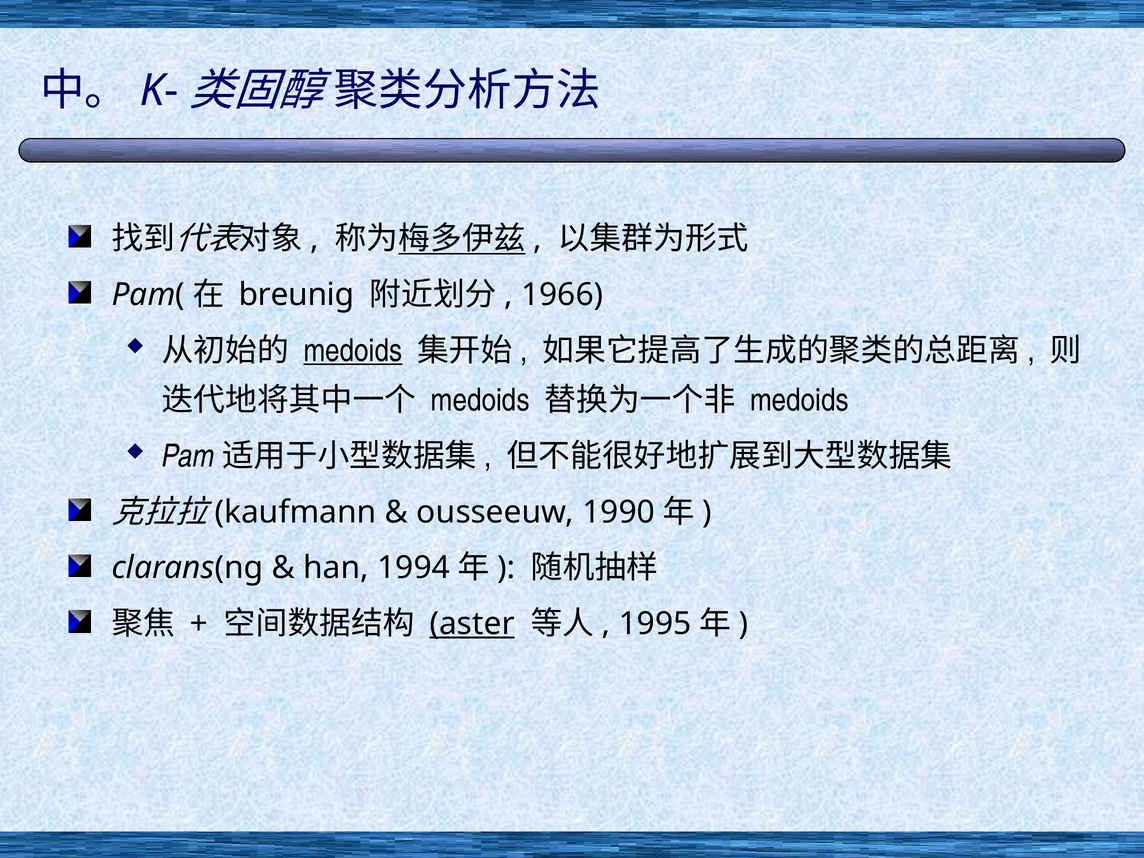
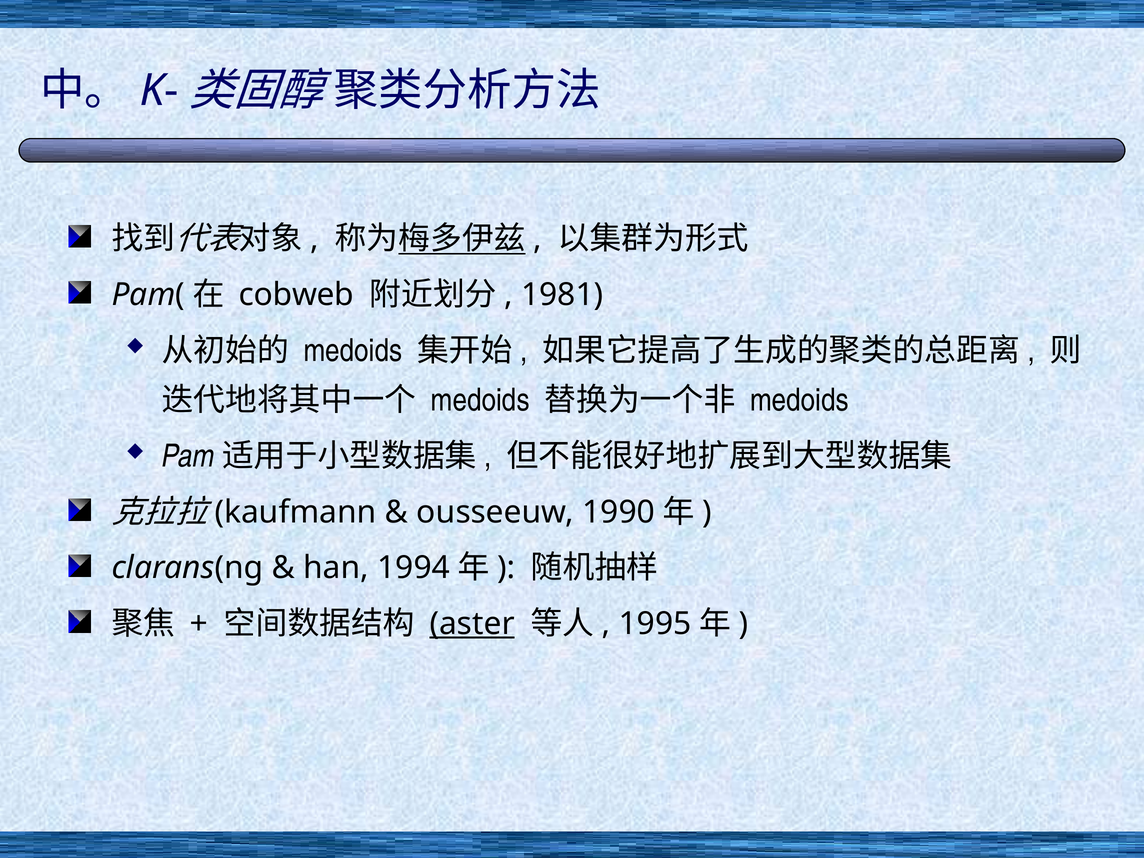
breunig: breunig -> cobweb
1966: 1966 -> 1981
medoids at (353, 351) underline: present -> none
